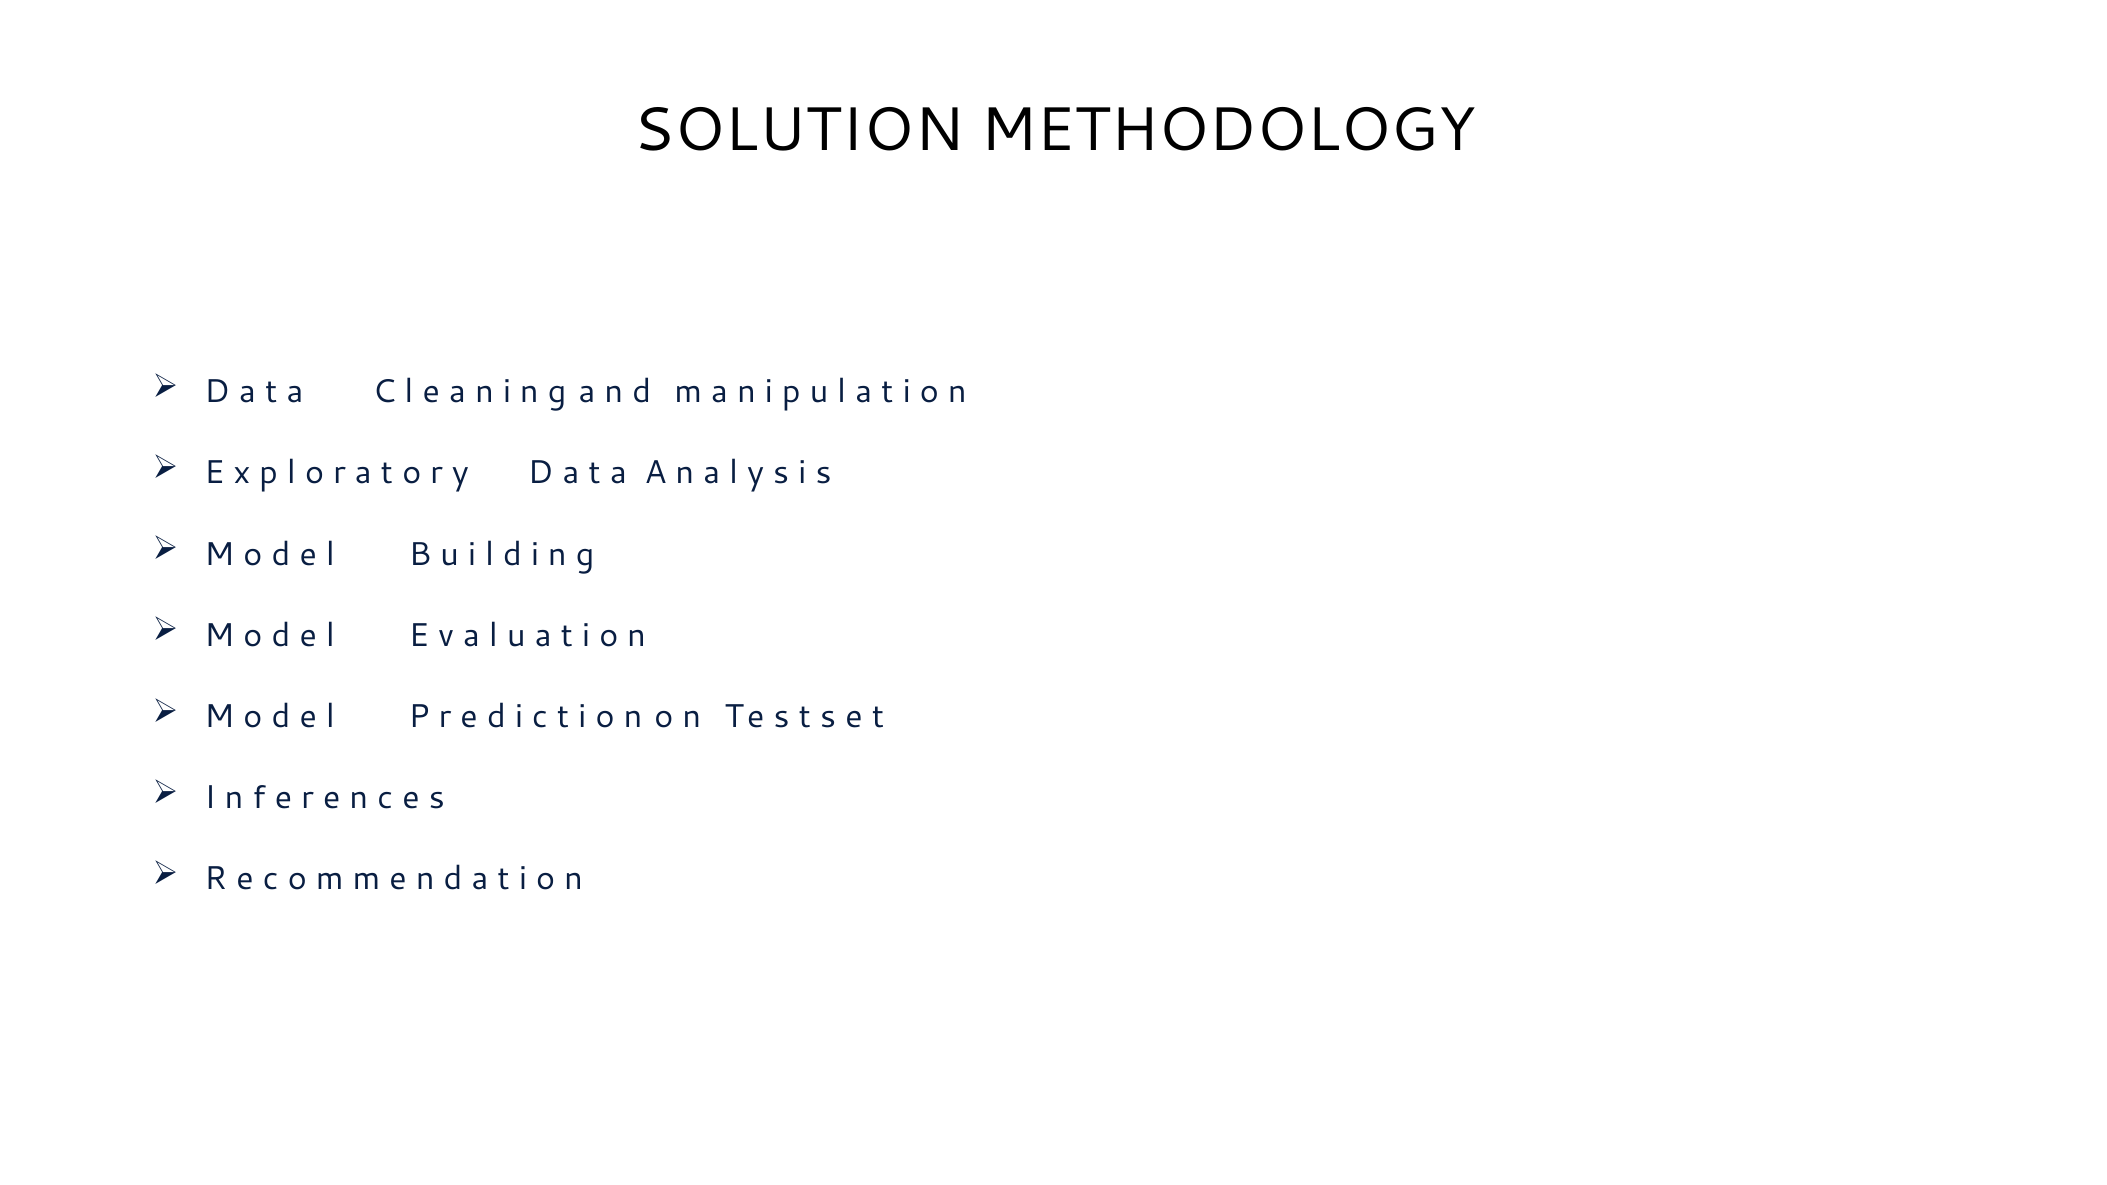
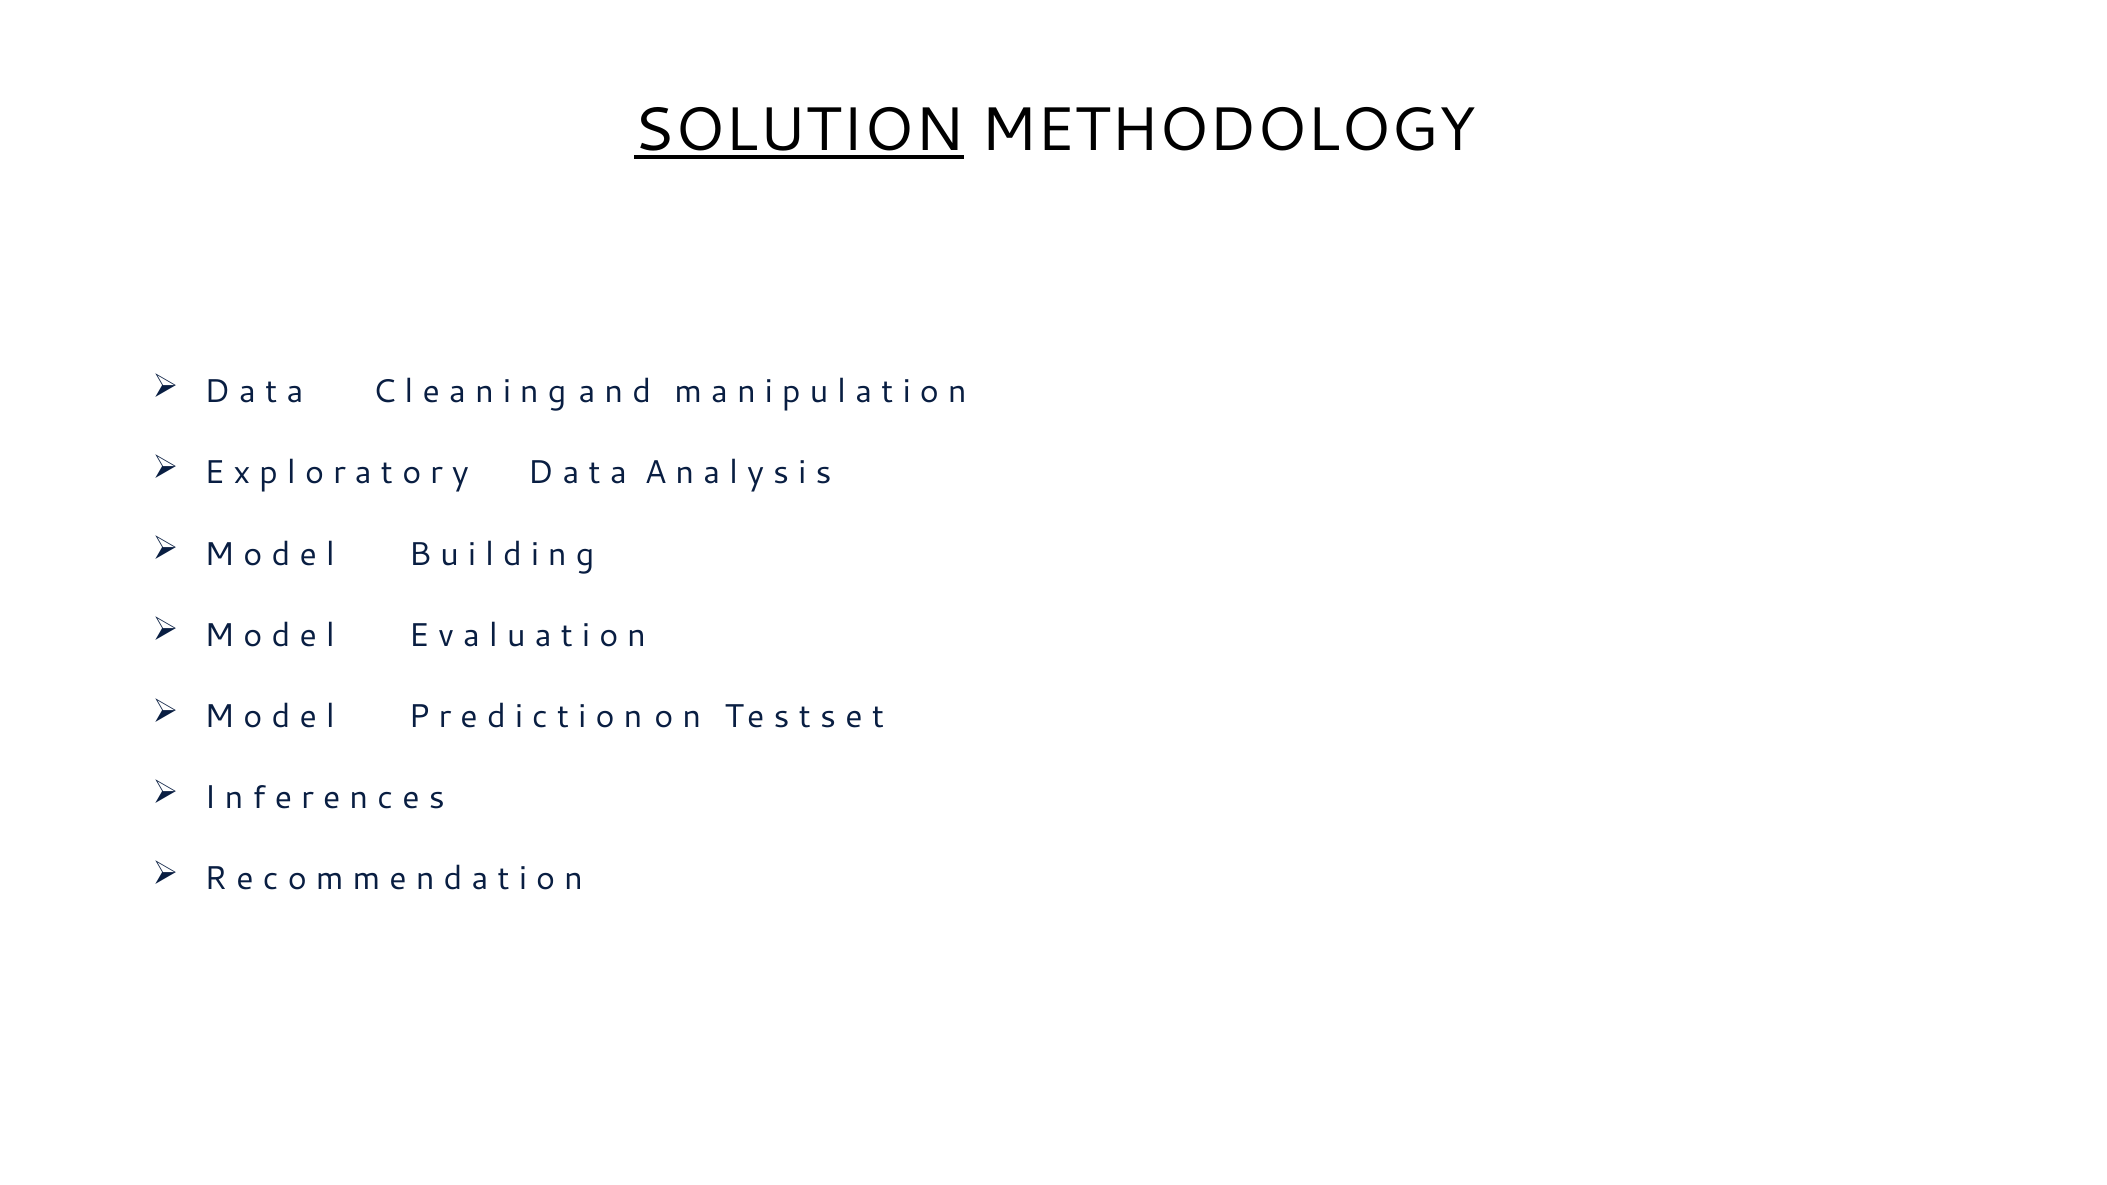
SOLUTION underline: none -> present
